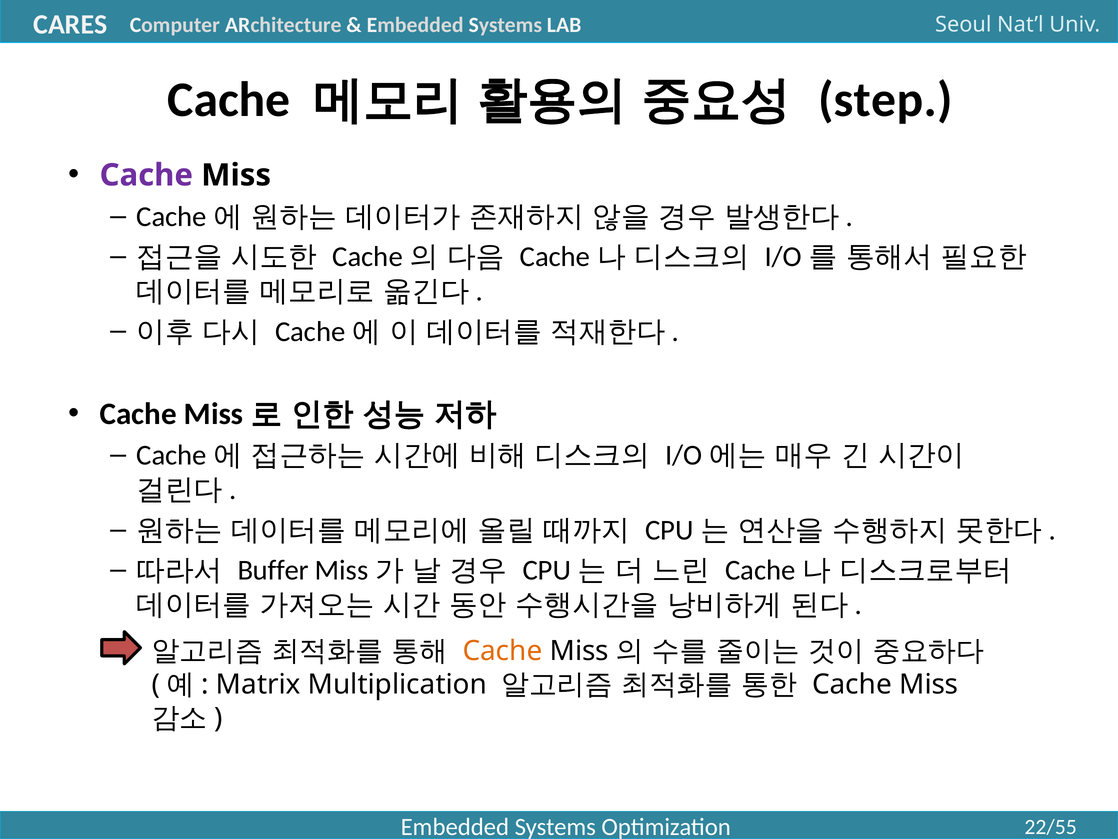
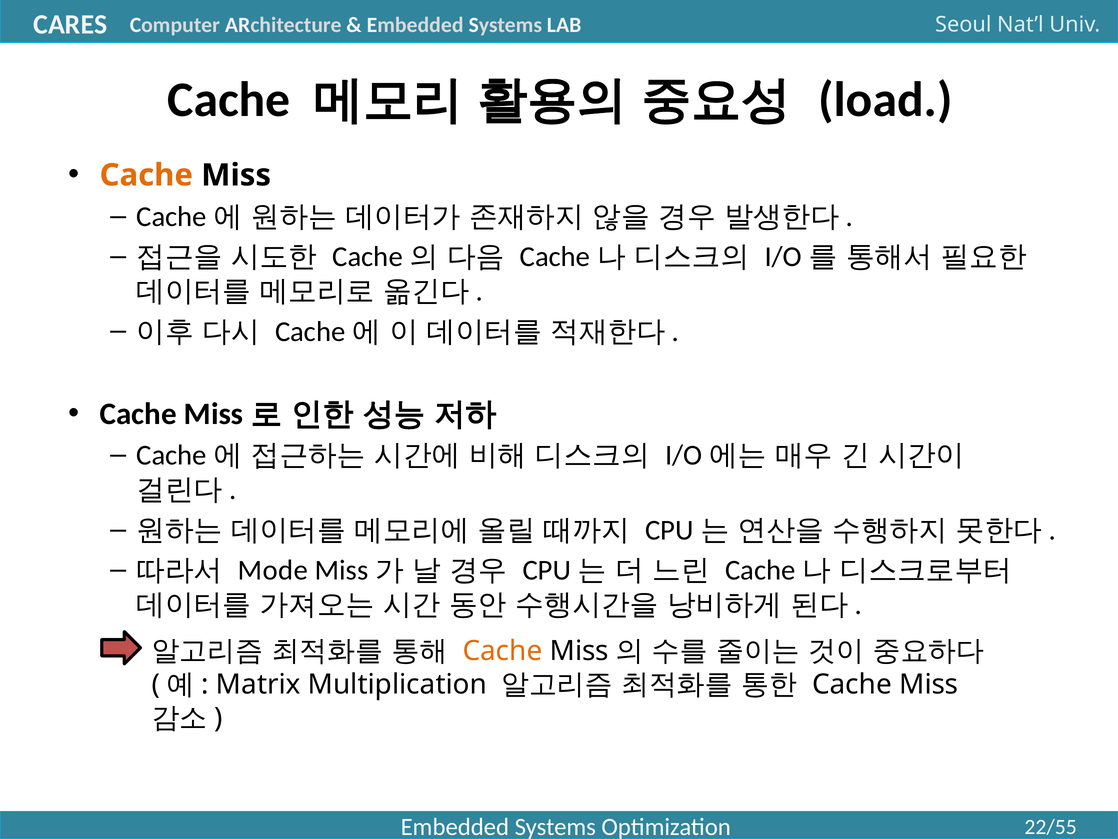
step: step -> load
Cache at (146, 175) colour: purple -> orange
Buffer: Buffer -> Mode
